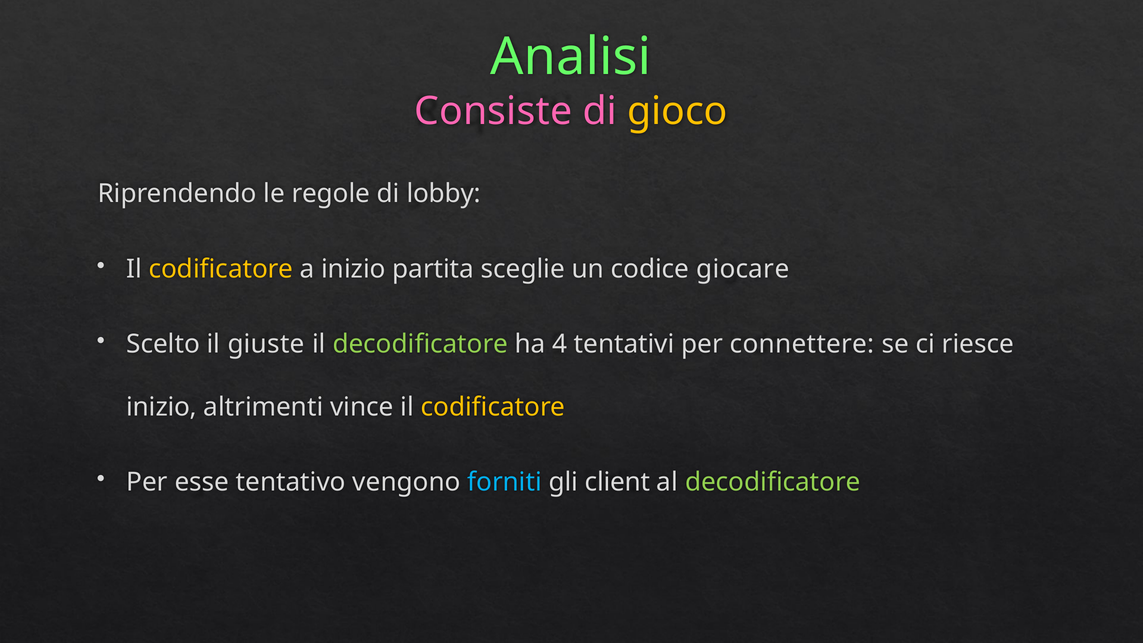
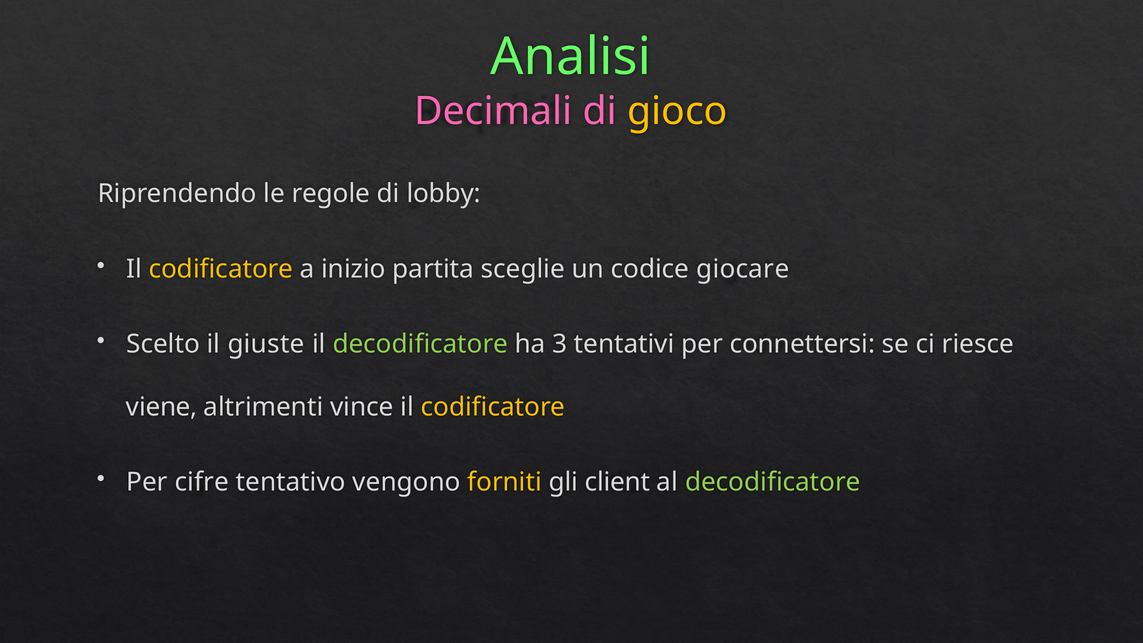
Consiste: Consiste -> Decimali
4: 4 -> 3
connettere: connettere -> connettersi
inizio at (162, 407): inizio -> viene
esse: esse -> cifre
forniti colour: light blue -> yellow
